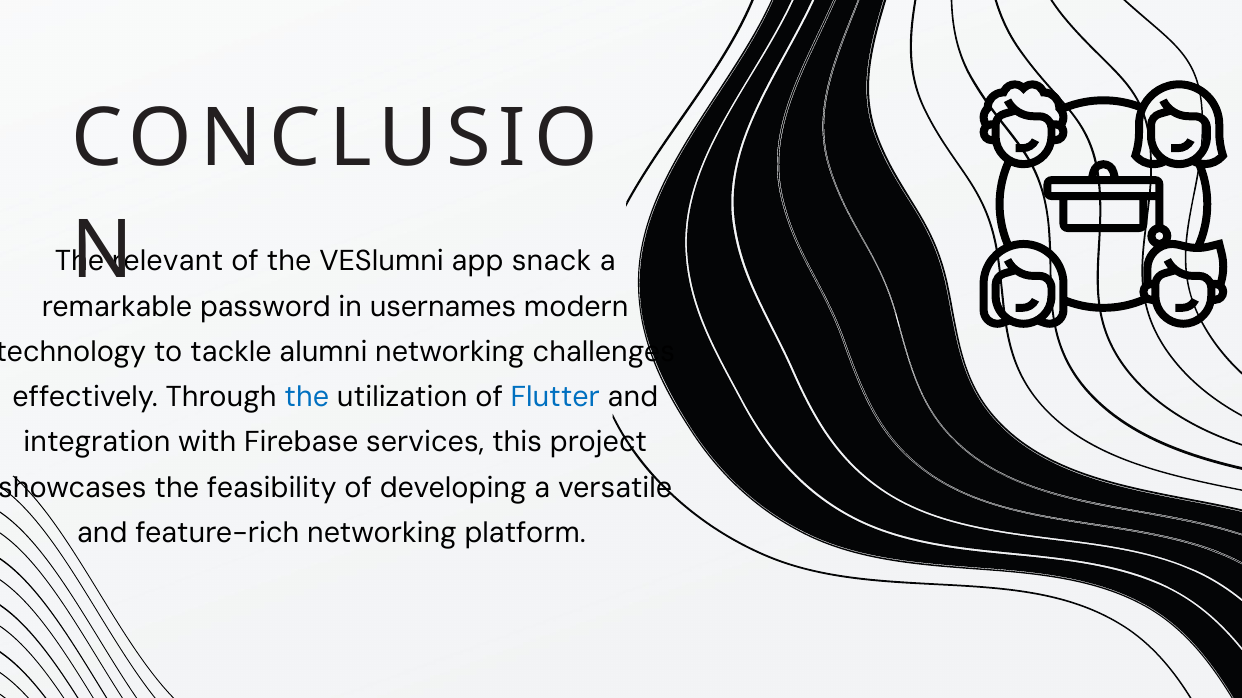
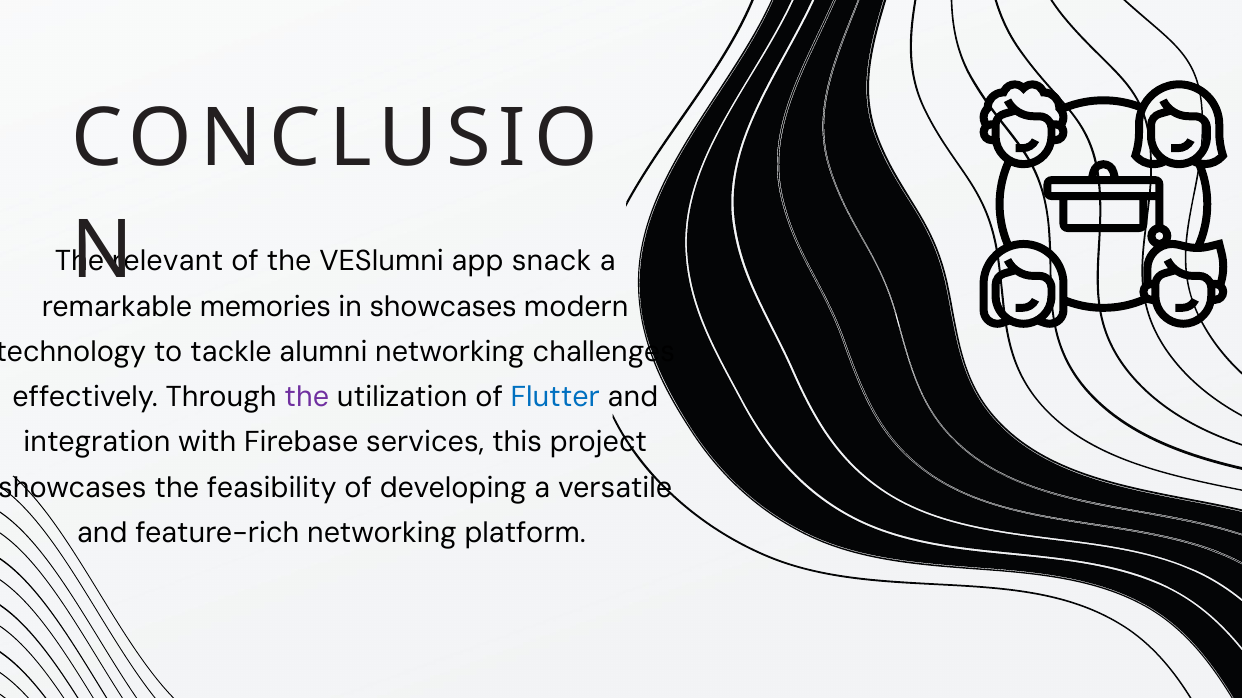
password: password -> memories
in usernames: usernames -> showcases
the at (307, 397) colour: blue -> purple
